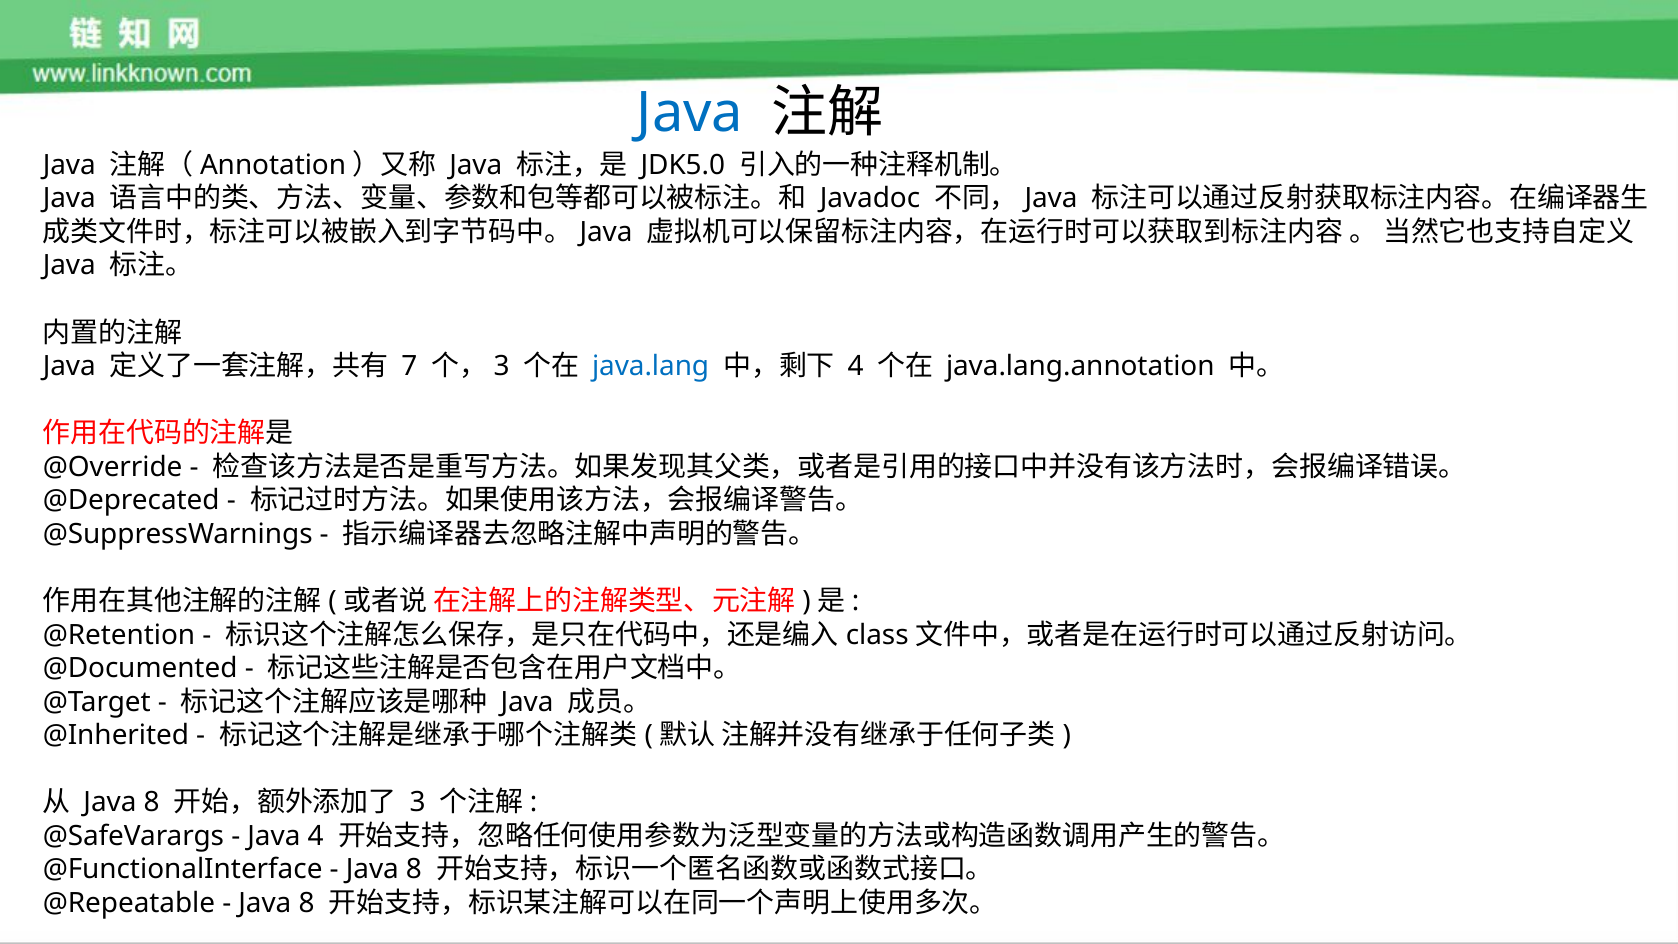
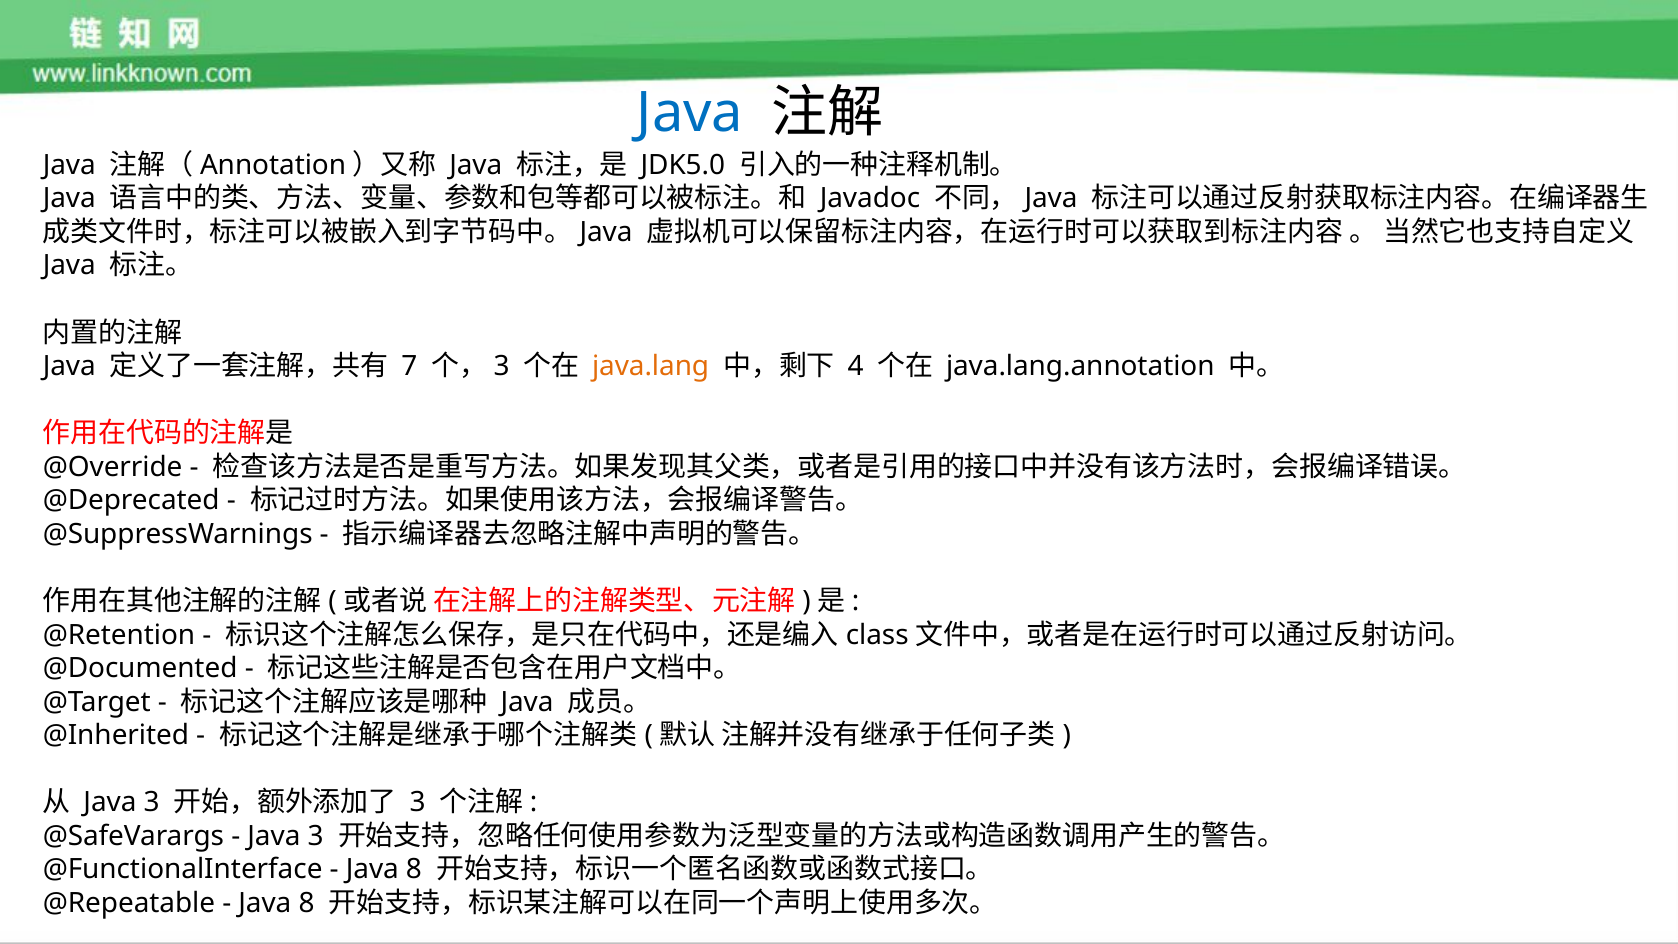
java.lang colour: blue -> orange
8 at (152, 802): 8 -> 3
4 at (316, 836): 4 -> 3
